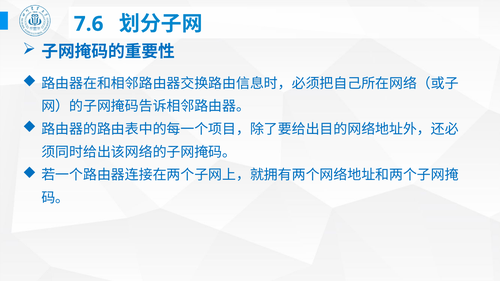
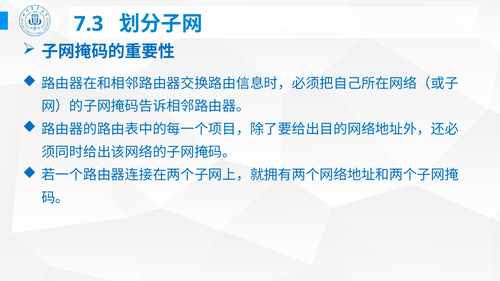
7.6: 7.6 -> 7.3
